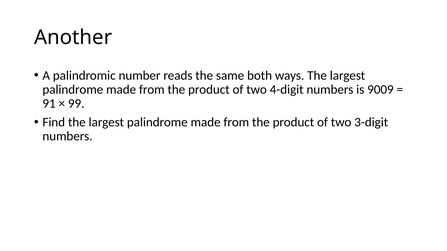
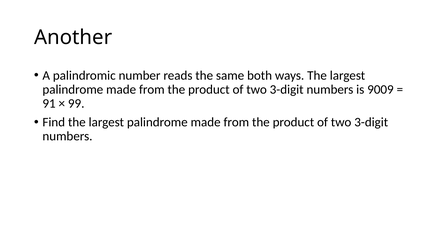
4-digit at (287, 90): 4-digit -> 3-digit
